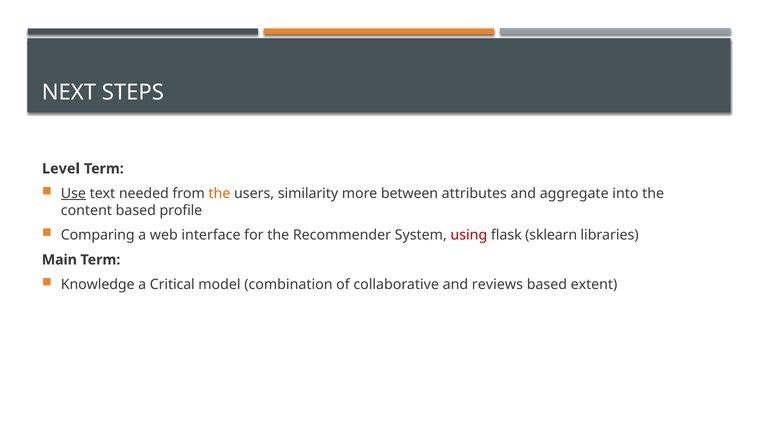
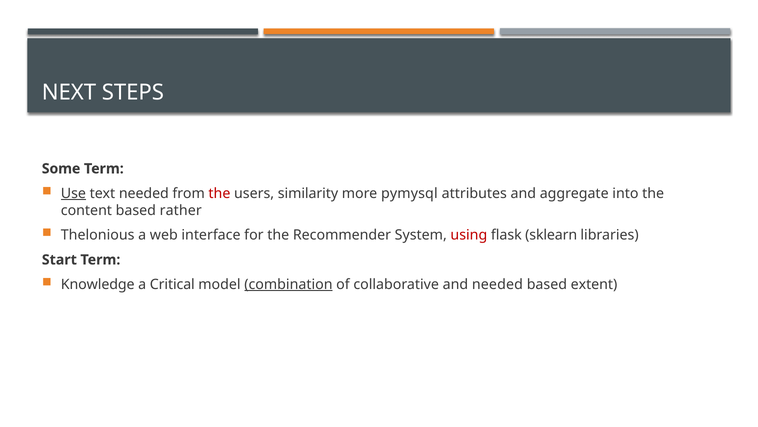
Level: Level -> Some
the at (219, 193) colour: orange -> red
between: between -> pymysql
profile: profile -> rather
Comparing: Comparing -> Thelonious
Main: Main -> Start
combination underline: none -> present
and reviews: reviews -> needed
